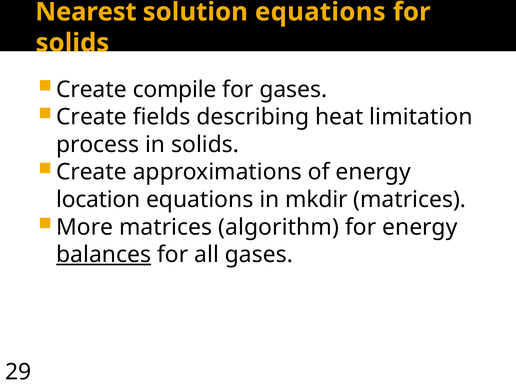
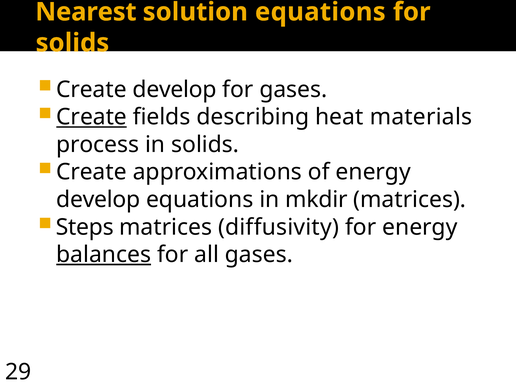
Create compile: compile -> develop
Create at (92, 117) underline: none -> present
limitation: limitation -> materials
location at (98, 200): location -> develop
More: More -> Steps
algorithm: algorithm -> diffusivity
